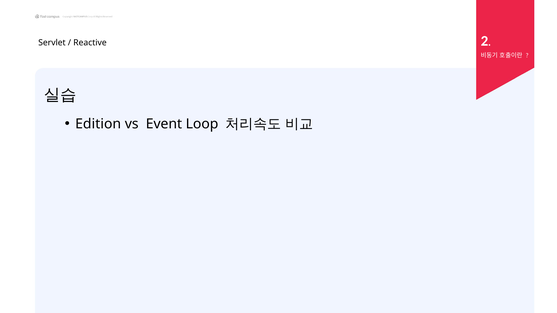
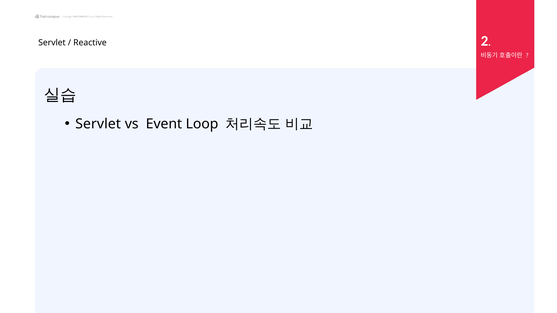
Edition at (98, 124): Edition -> Servlet
